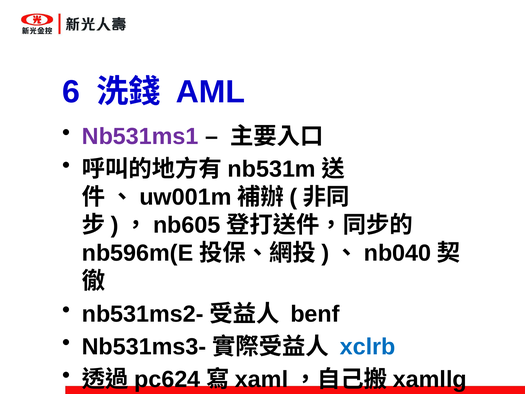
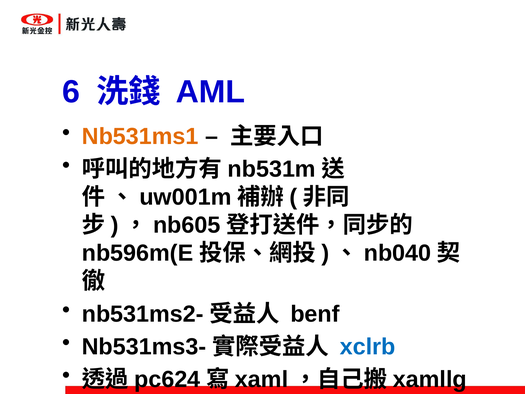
Nb531ms1 colour: purple -> orange
